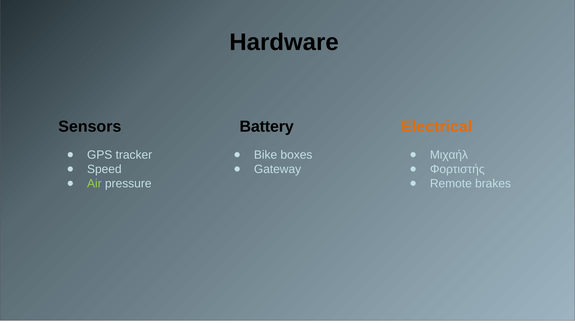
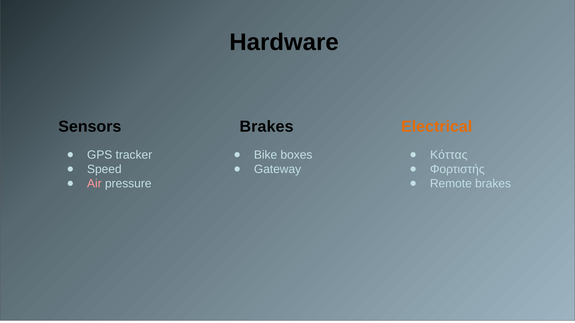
Battery at (267, 127): Battery -> Brakes
Μιχαήλ: Μιχαήλ -> Κόττας
Air colour: light green -> pink
